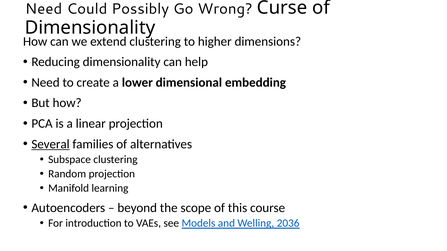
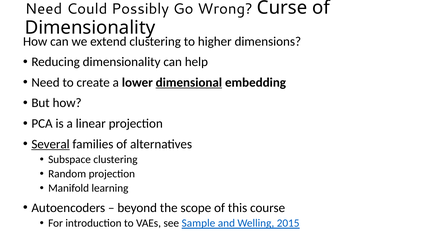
dimensional underline: none -> present
Models: Models -> Sample
2036: 2036 -> 2015
